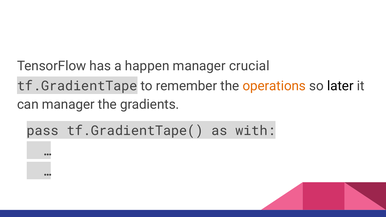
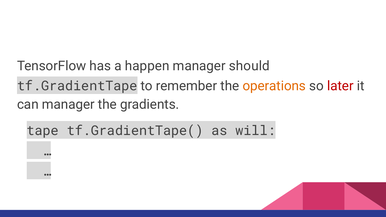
crucial: crucial -> should
later colour: black -> red
pass: pass -> tape
with: with -> will
